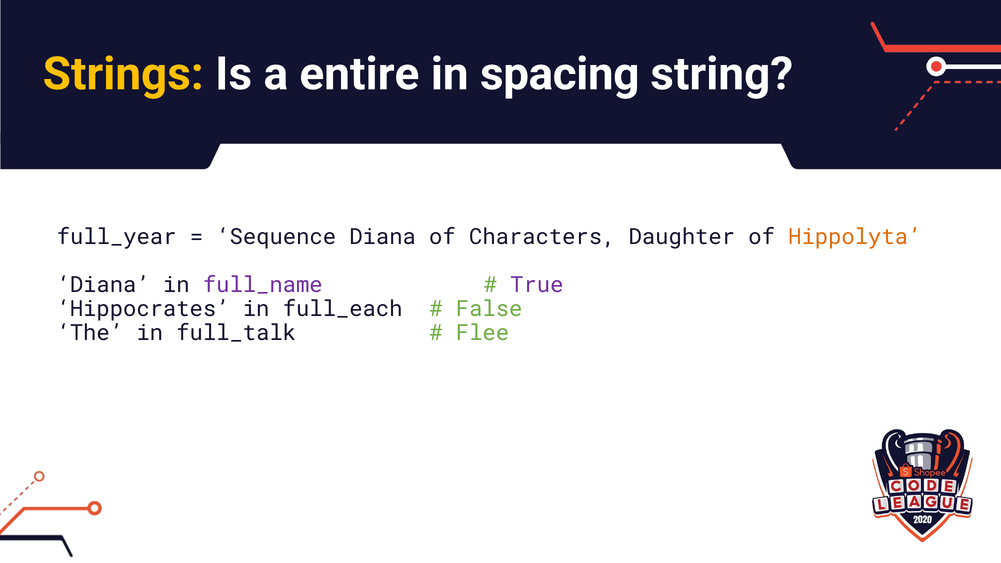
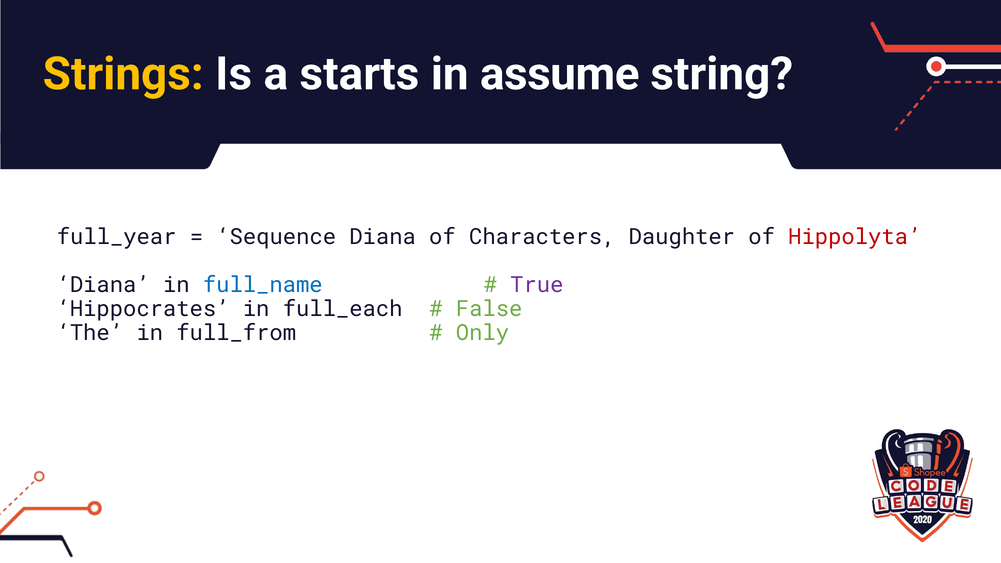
entire: entire -> starts
spacing: spacing -> assume
Hippolyta colour: orange -> red
full_name colour: purple -> blue
full_talk: full_talk -> full_from
Flee: Flee -> Only
